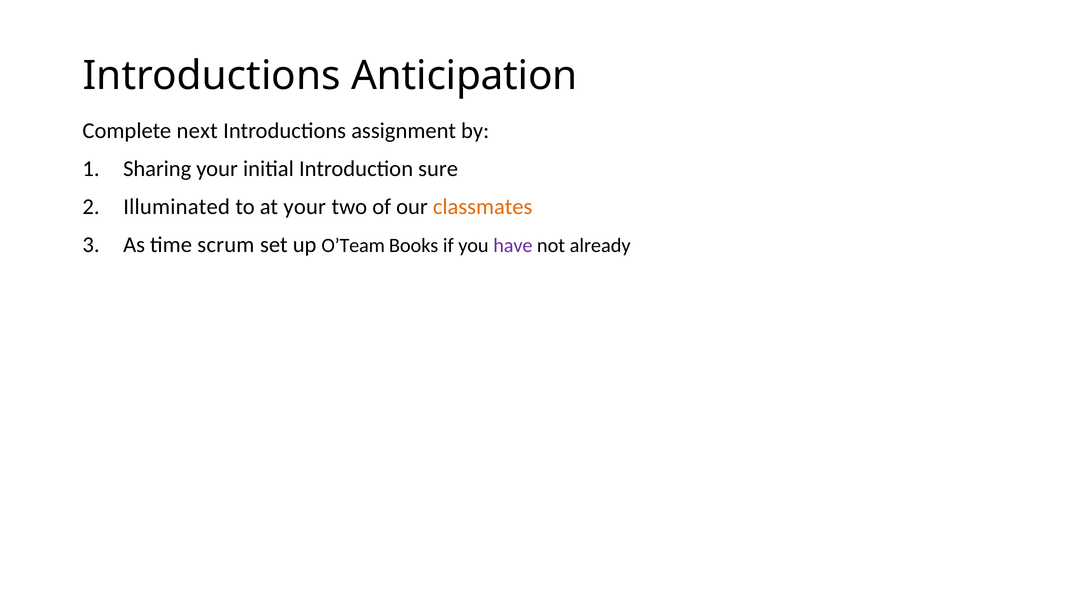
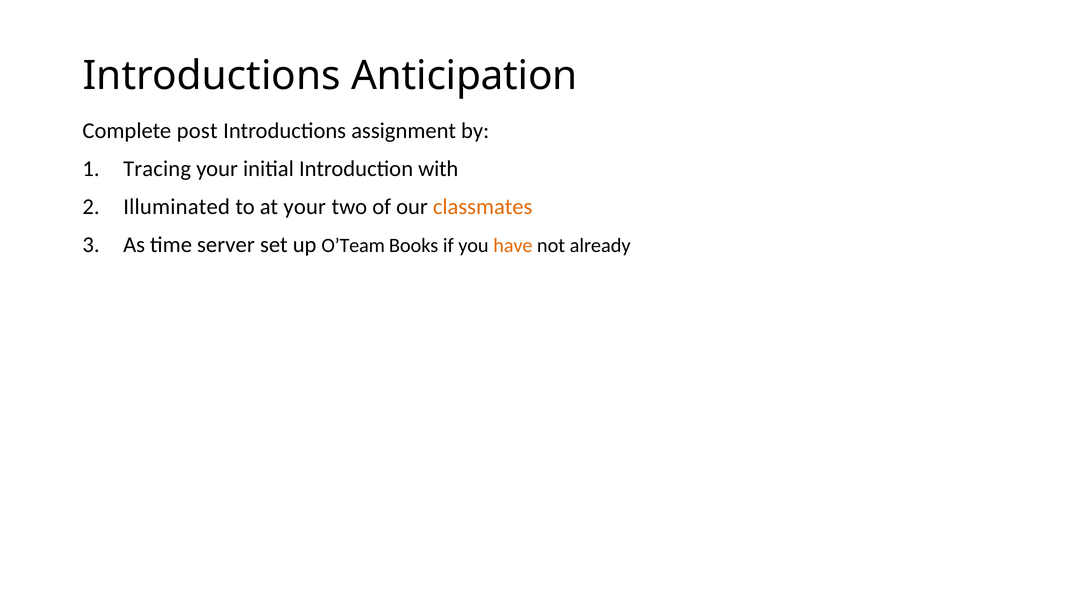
next: next -> post
Sharing: Sharing -> Tracing
sure: sure -> with
scrum: scrum -> server
have colour: purple -> orange
